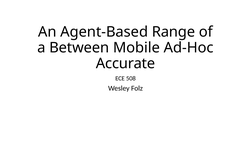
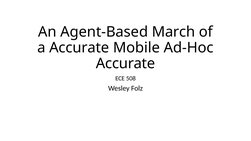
Range: Range -> March
a Between: Between -> Accurate
